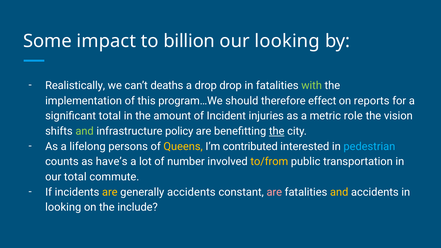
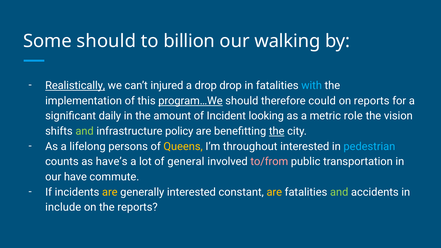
Some impact: impact -> should
our looking: looking -> walking
Realistically underline: none -> present
deaths: deaths -> injured
with colour: light green -> light blue
program…We underline: none -> present
effect: effect -> could
significant total: total -> daily
injuries: injuries -> looking
contributed: contributed -> throughout
number: number -> general
to/from colour: yellow -> pink
our total: total -> have
generally accidents: accidents -> interested
are at (274, 192) colour: pink -> yellow
and at (339, 192) colour: yellow -> light green
looking at (63, 207): looking -> include
the include: include -> reports
